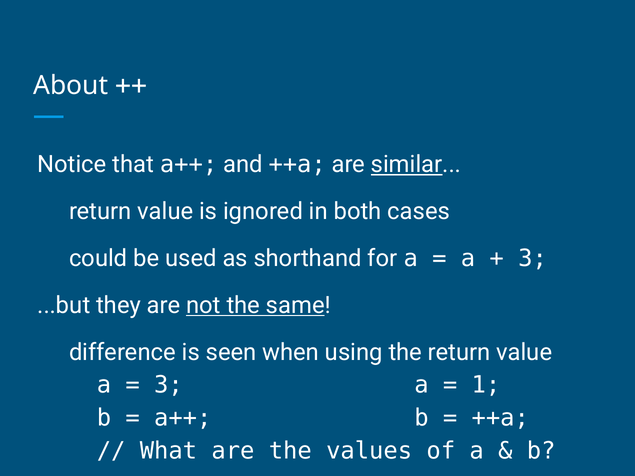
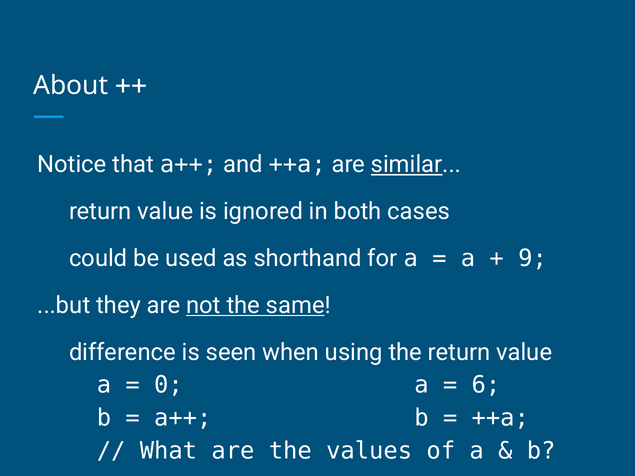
3 at (533, 258): 3 -> 9
3 at (168, 385): 3 -> 0
1: 1 -> 6
